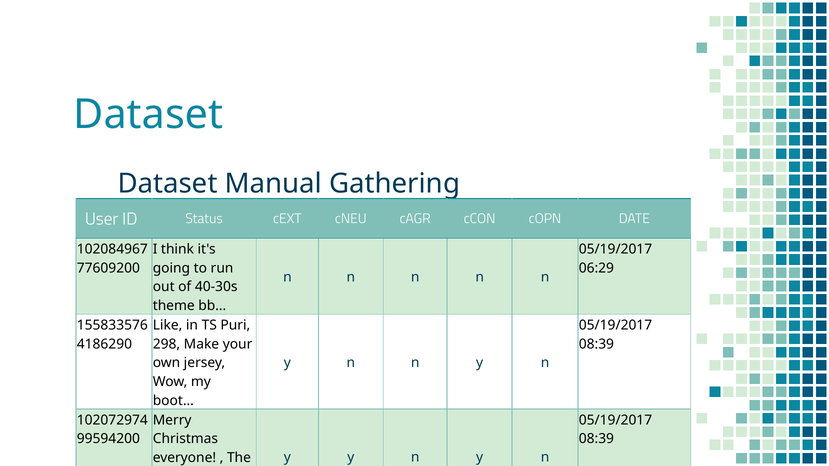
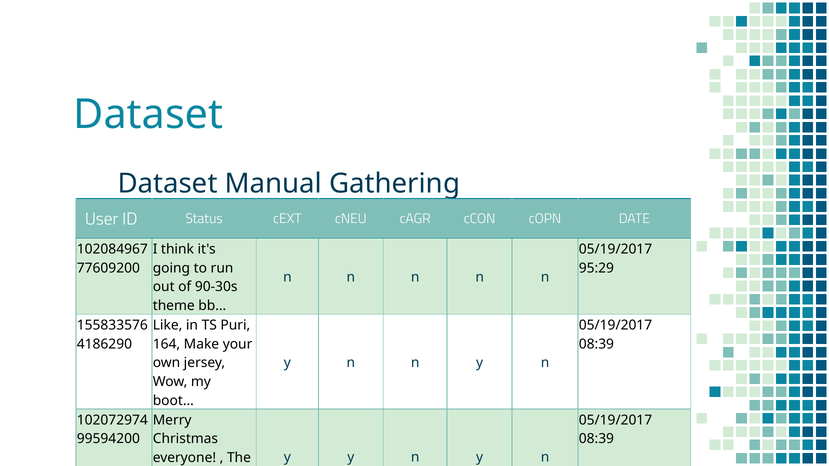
06:29: 06:29 -> 95:29
40-30s: 40-30s -> 90-30s
298: 298 -> 164
